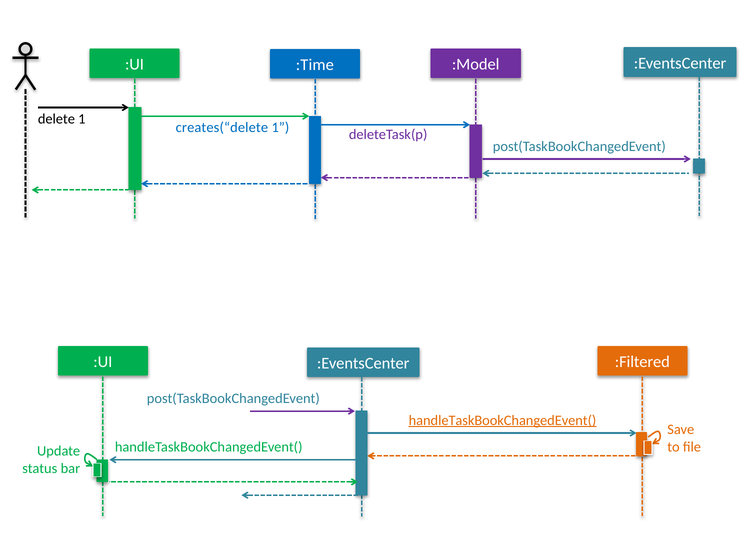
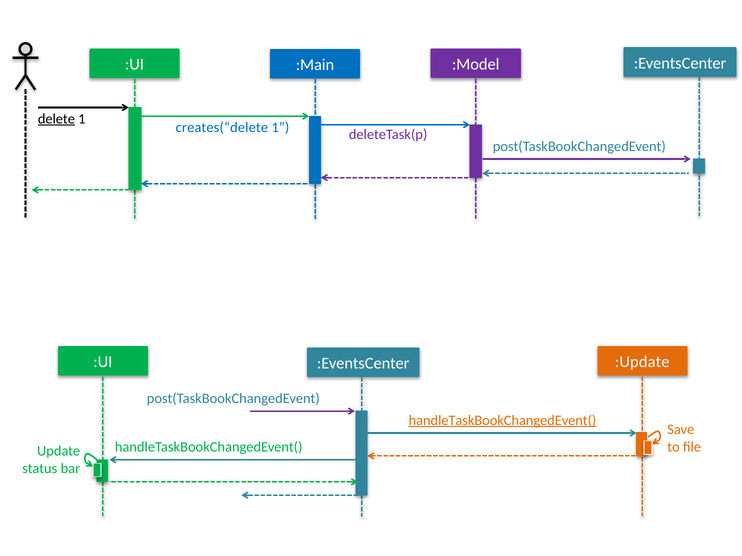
:Time: :Time -> :Main
delete underline: none -> present
:Filtered: :Filtered -> :Update
